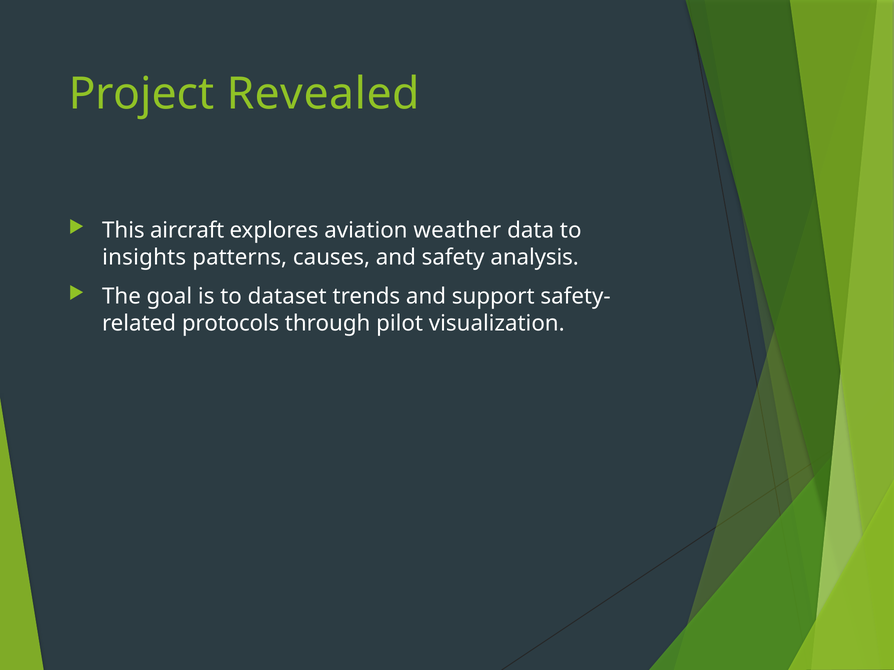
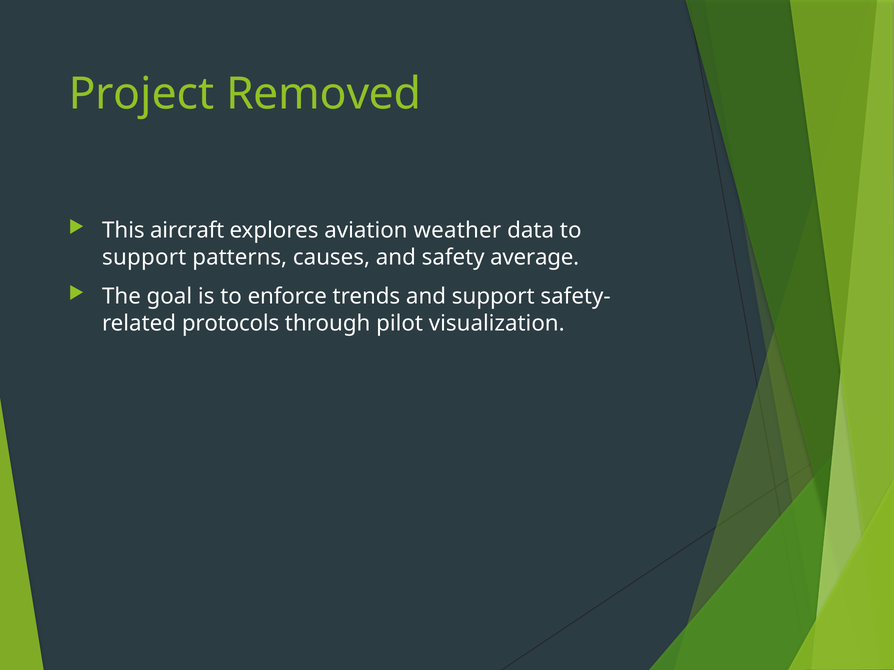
Revealed: Revealed -> Removed
insights at (144, 258): insights -> support
analysis: analysis -> average
dataset: dataset -> enforce
